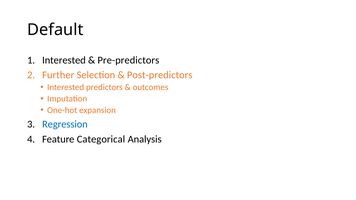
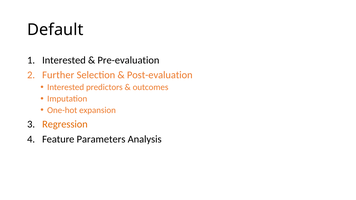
Pre-predictors: Pre-predictors -> Pre-evaluation
Post-predictors: Post-predictors -> Post-evaluation
Regression colour: blue -> orange
Categorical: Categorical -> Parameters
